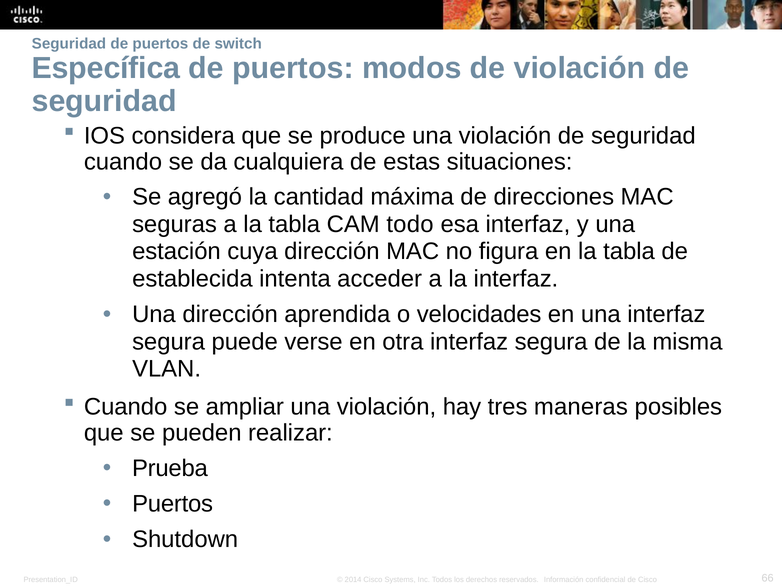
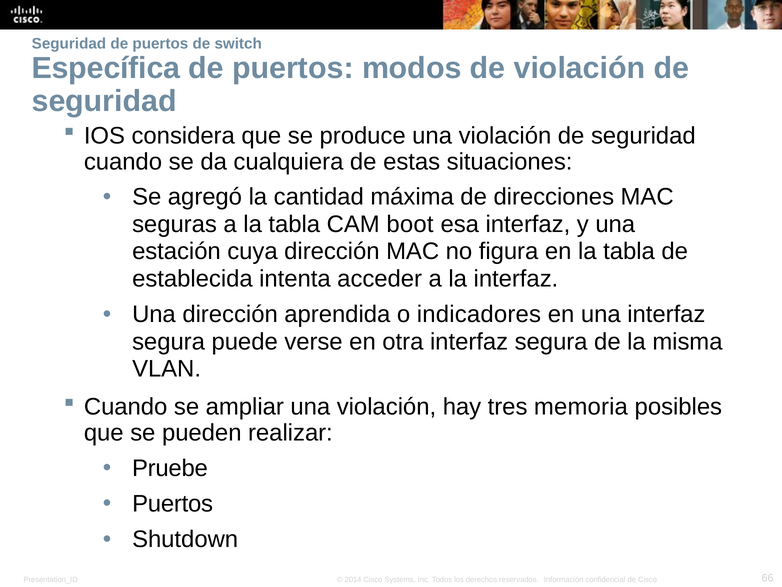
todo: todo -> boot
velocidades: velocidades -> indicadores
maneras: maneras -> memoria
Prueba: Prueba -> Pruebe
